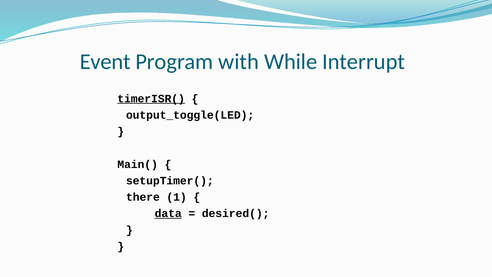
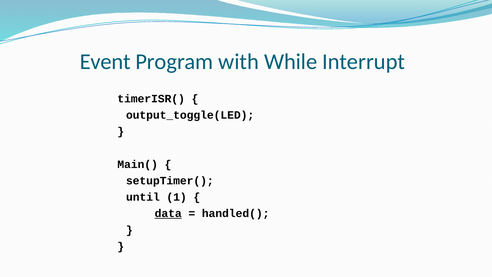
timerISR( underline: present -> none
there: there -> until
desired(: desired( -> handled(
